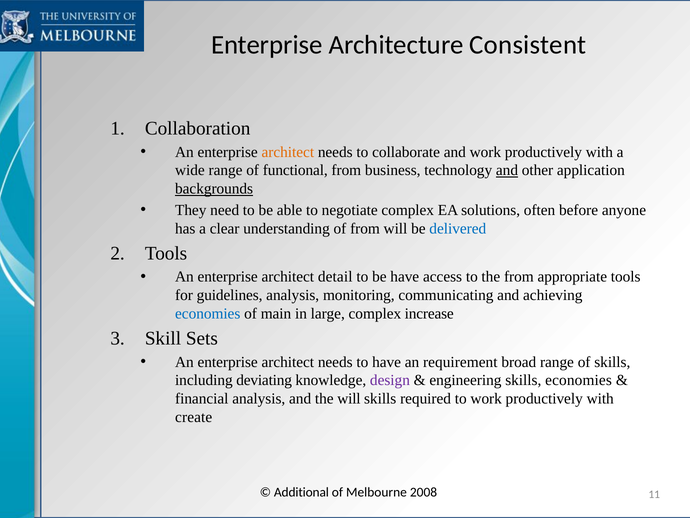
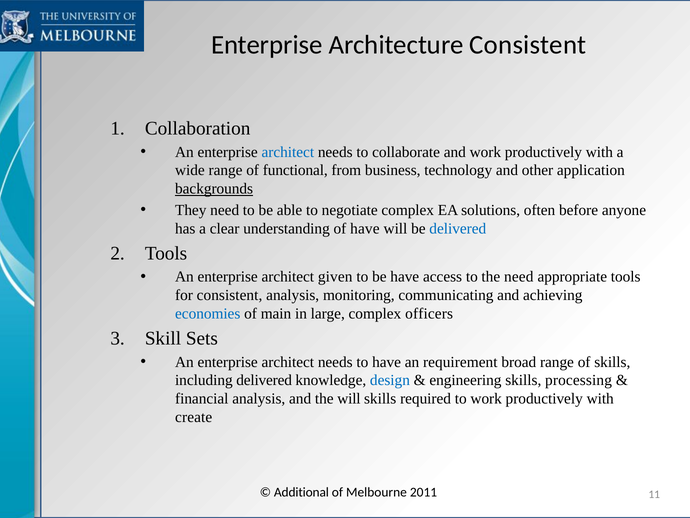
architect at (288, 152) colour: orange -> blue
and at (507, 170) underline: present -> none
of from: from -> have
detail: detail -> given
the from: from -> need
for guidelines: guidelines -> consistent
increase: increase -> officers
including deviating: deviating -> delivered
design colour: purple -> blue
skills economies: economies -> processing
2008: 2008 -> 2011
